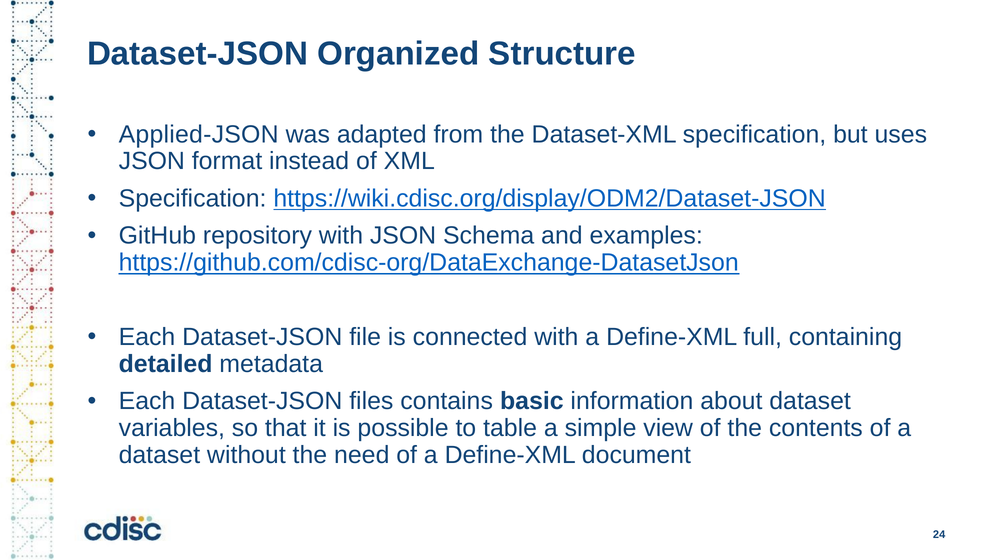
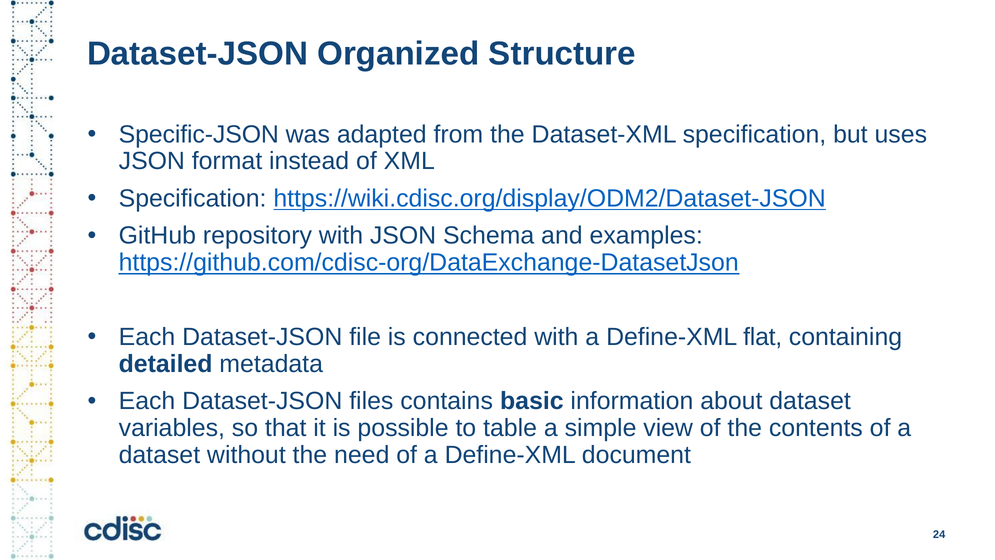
Applied-JSON: Applied-JSON -> Specific-JSON
full: full -> flat
